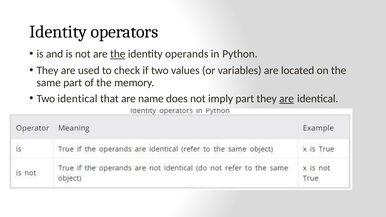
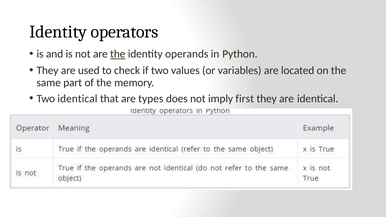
name: name -> types
imply part: part -> first
are at (287, 99) underline: present -> none
